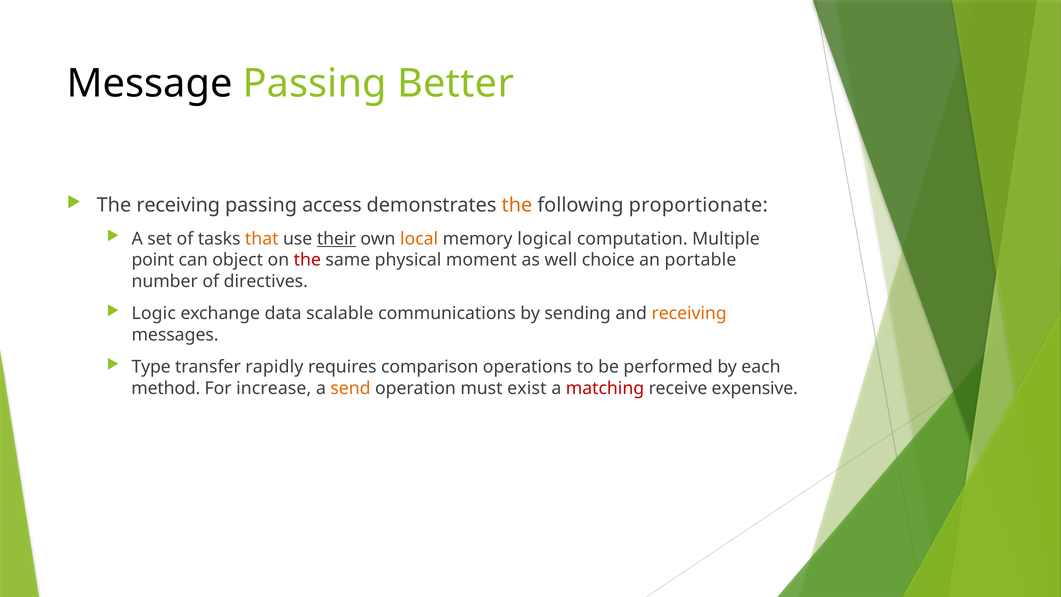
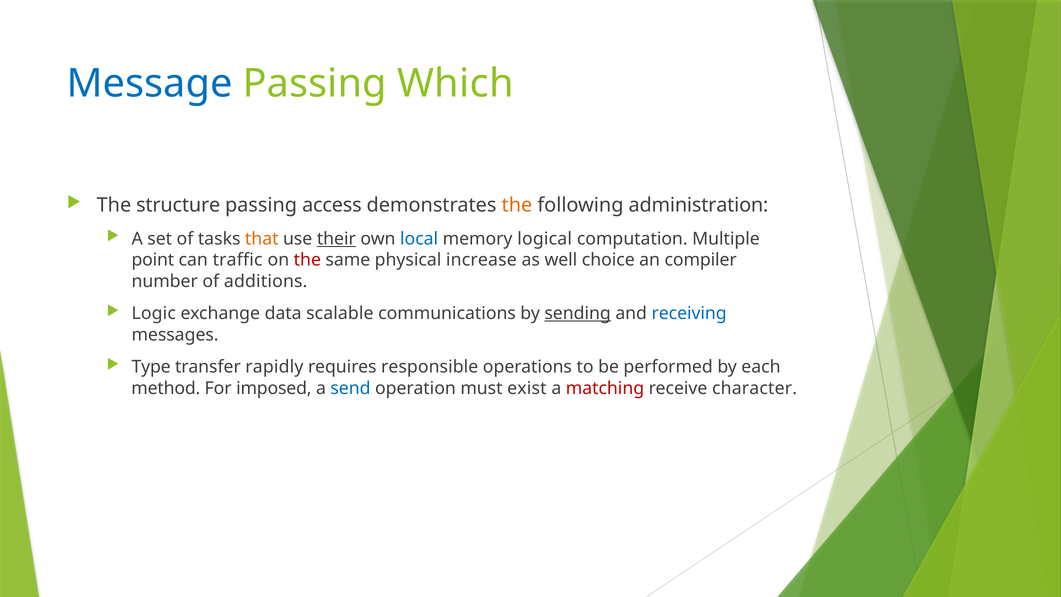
Message colour: black -> blue
Better: Better -> Which
The receiving: receiving -> structure
proportionate: proportionate -> administration
local colour: orange -> blue
object: object -> traffic
moment: moment -> increase
portable: portable -> compiler
directives: directives -> additions
sending underline: none -> present
receiving at (689, 313) colour: orange -> blue
comparison: comparison -> responsible
increase: increase -> imposed
send colour: orange -> blue
expensive: expensive -> character
